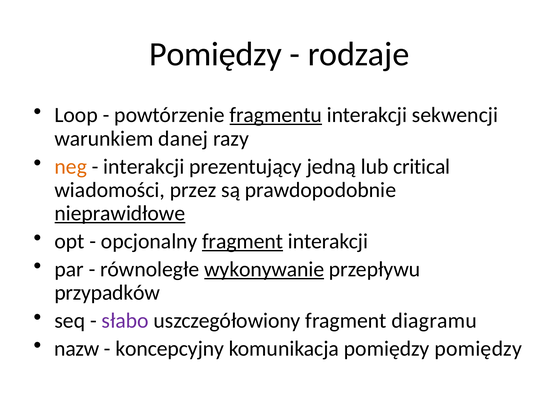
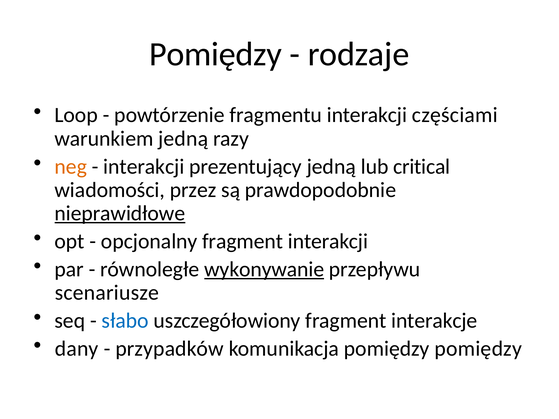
fragmentu underline: present -> none
sekwencji: sekwencji -> częściami
warunkiem danej: danej -> jedną
fragment at (243, 242) underline: present -> none
przypadków: przypadków -> scenariusze
słabo colour: purple -> blue
diagramu: diagramu -> interakcje
nazw: nazw -> dany
koncepcyjny: koncepcyjny -> przypadków
